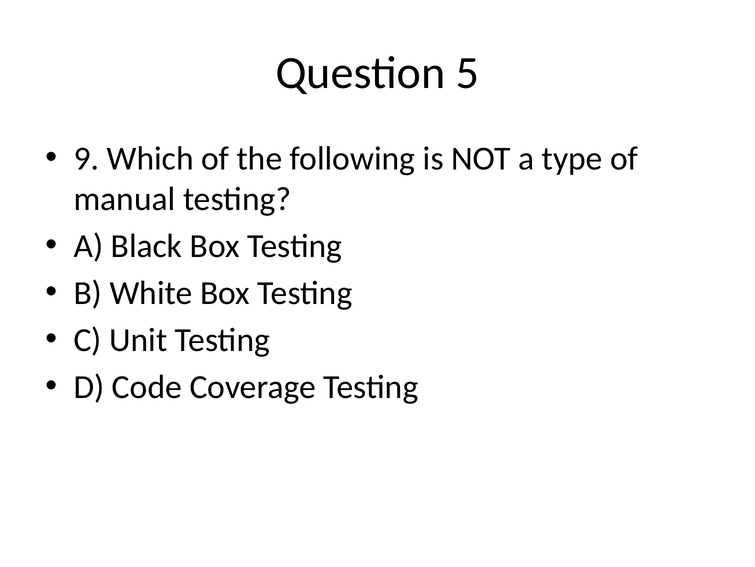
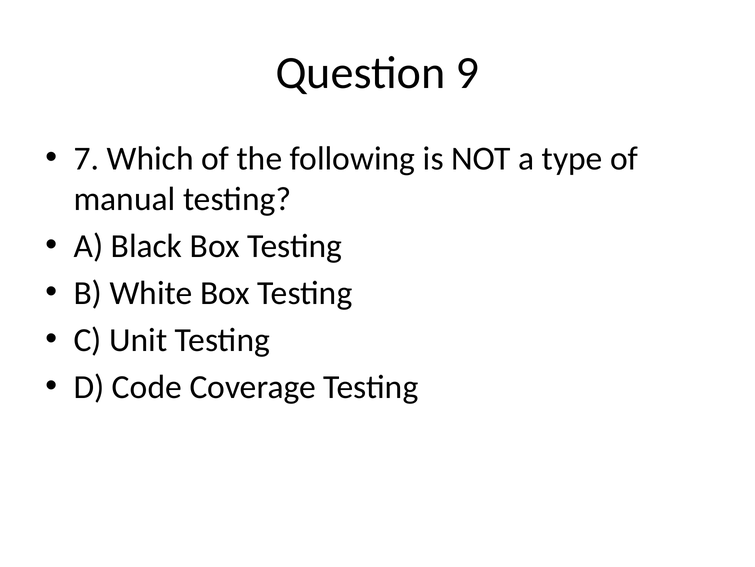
5: 5 -> 9
9: 9 -> 7
